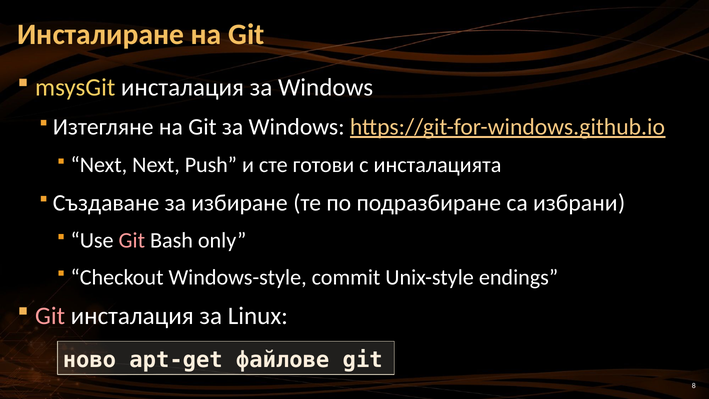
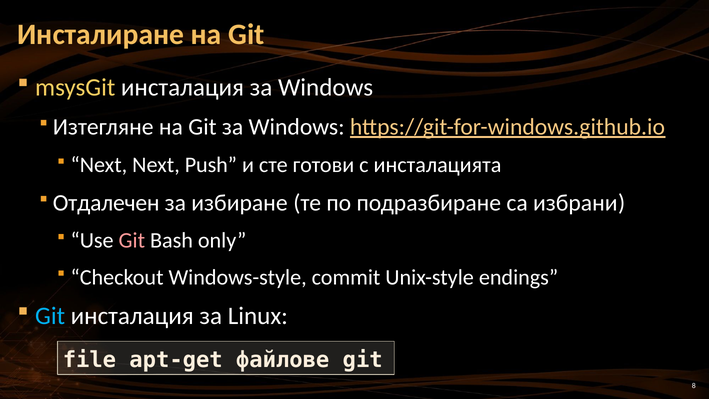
Създаване: Създаване -> Отдалечен
Git at (50, 316) colour: pink -> light blue
ново: ново -> file
